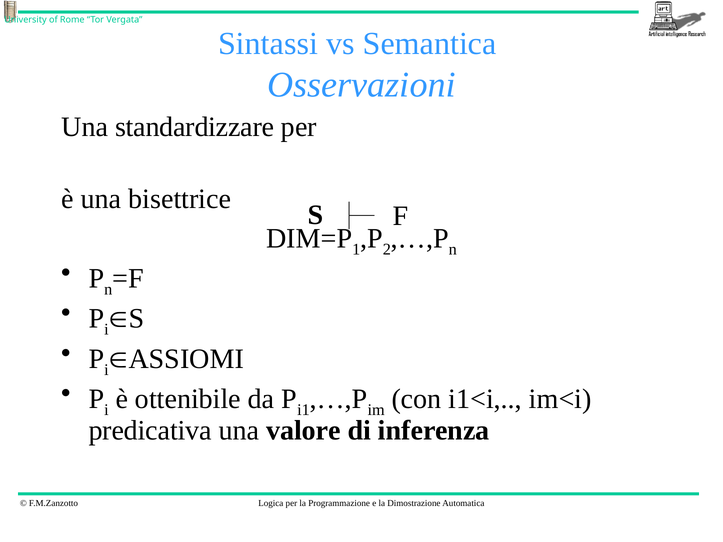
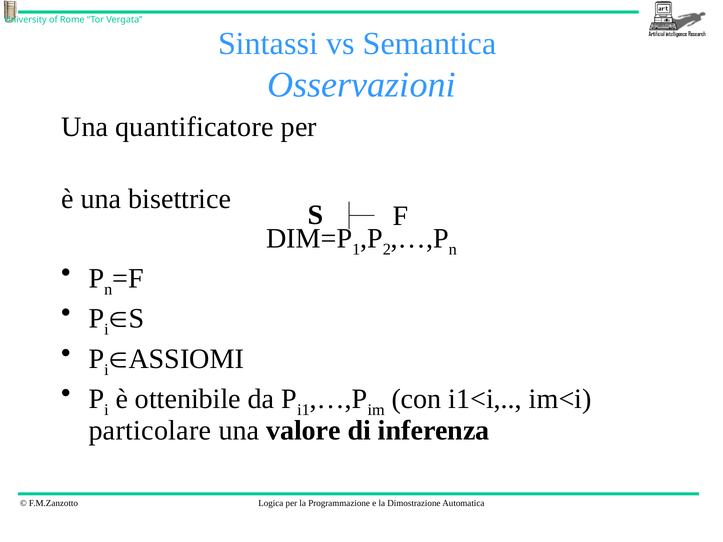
standardizzare: standardizzare -> quantificatore
predicativa: predicativa -> particolare
